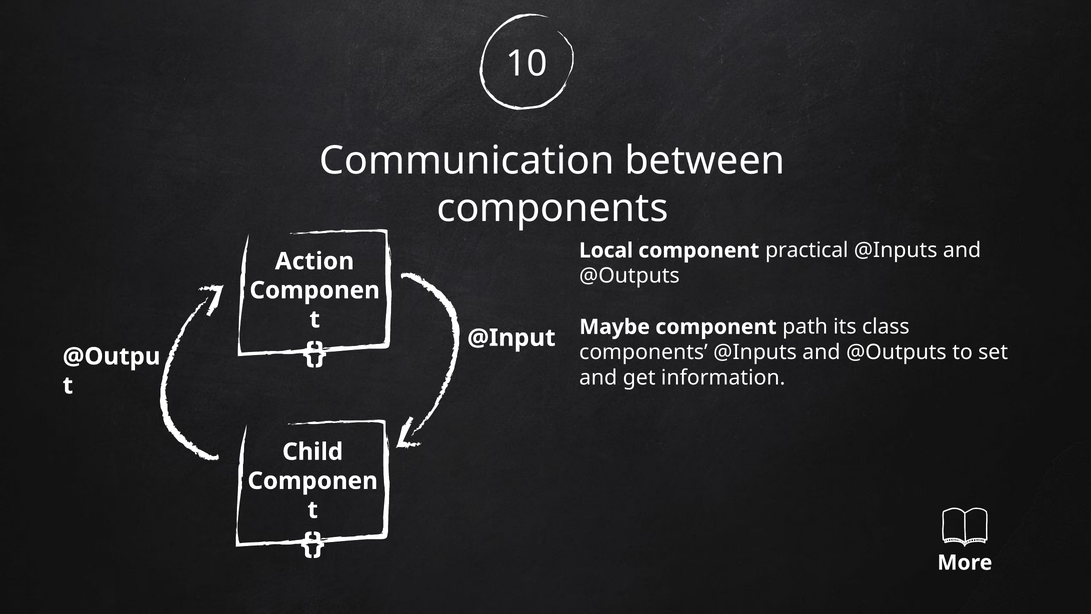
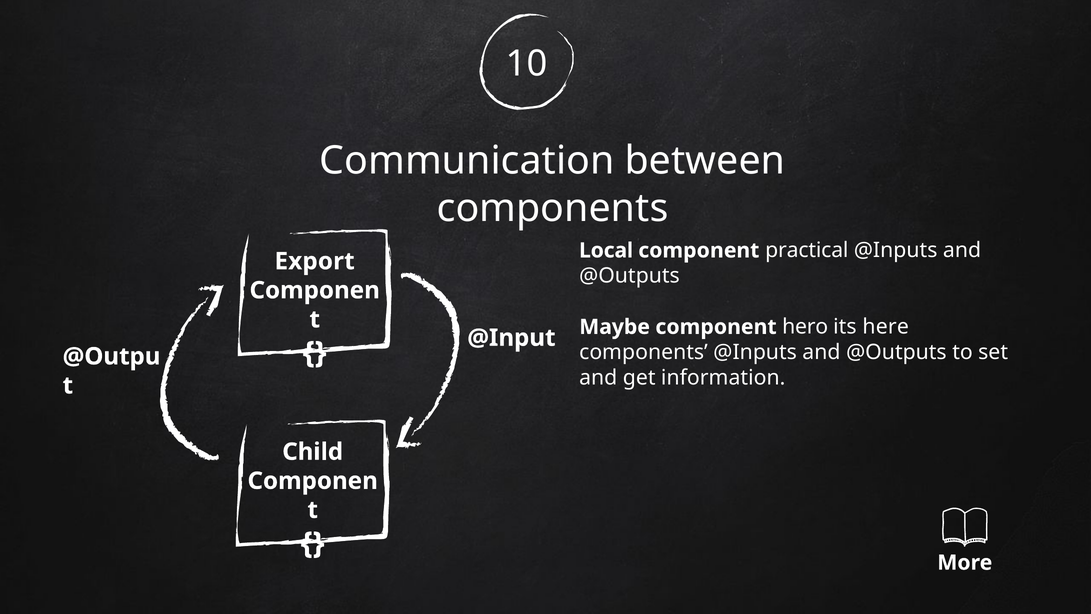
Action: Action -> Export
path: path -> hero
class: class -> here
